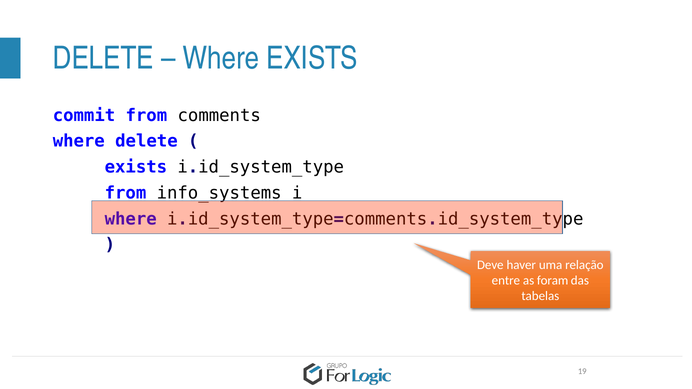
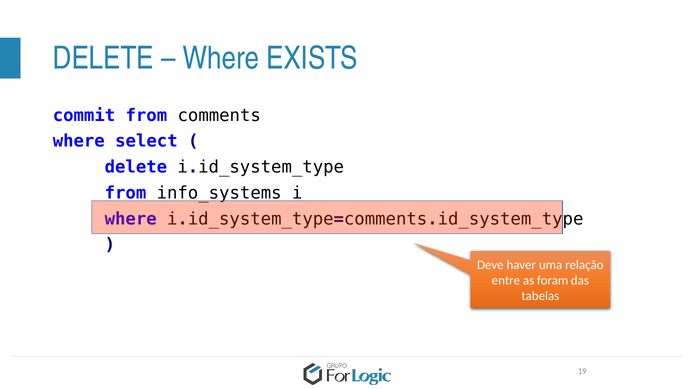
where delete: delete -> select
exists at (136, 167): exists -> delete
